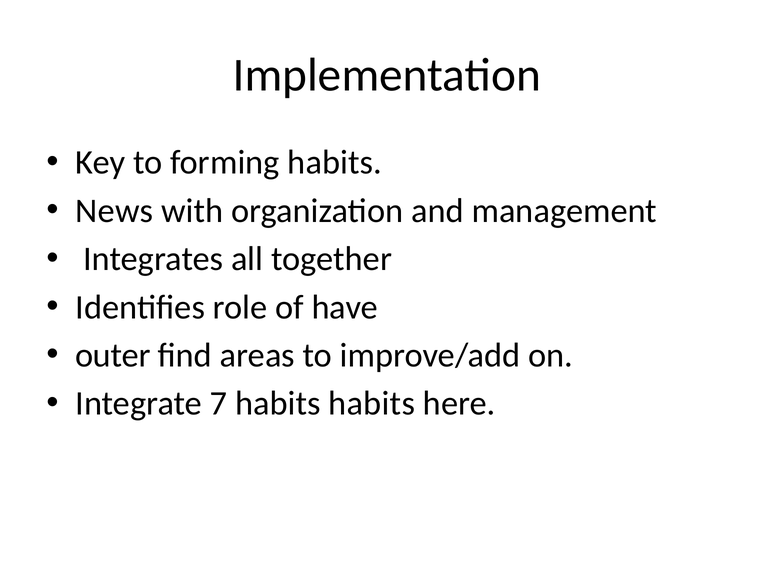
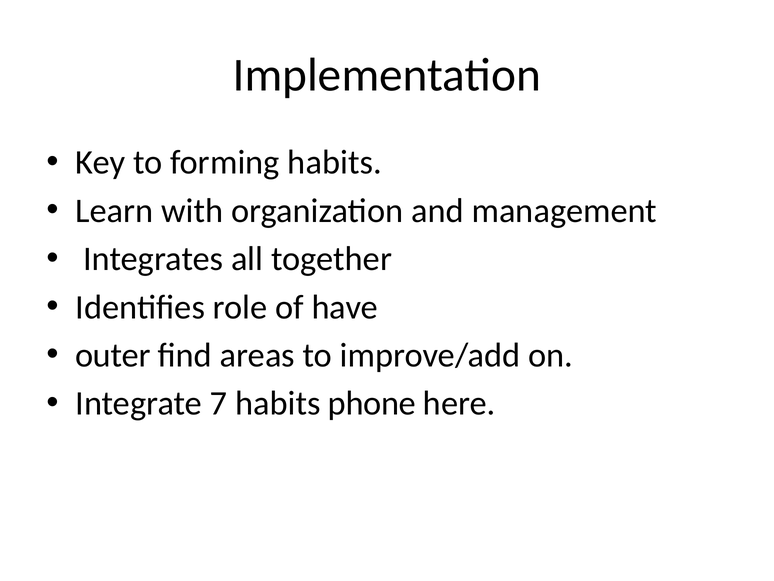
News: News -> Learn
habits habits: habits -> phone
